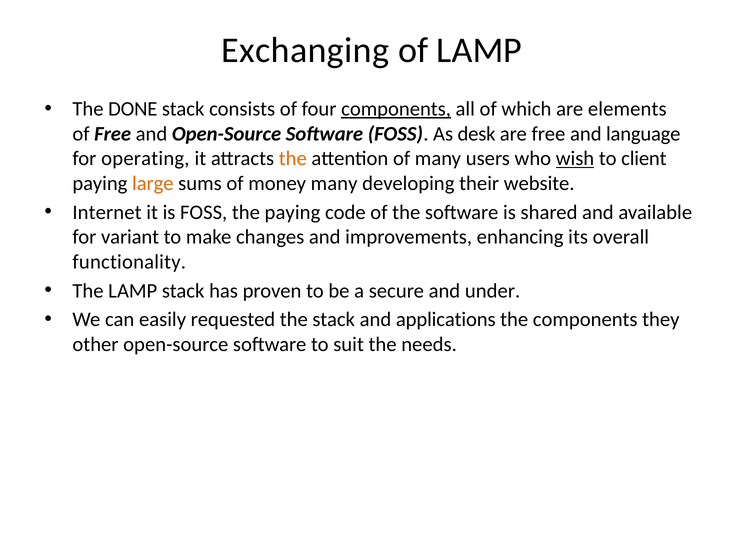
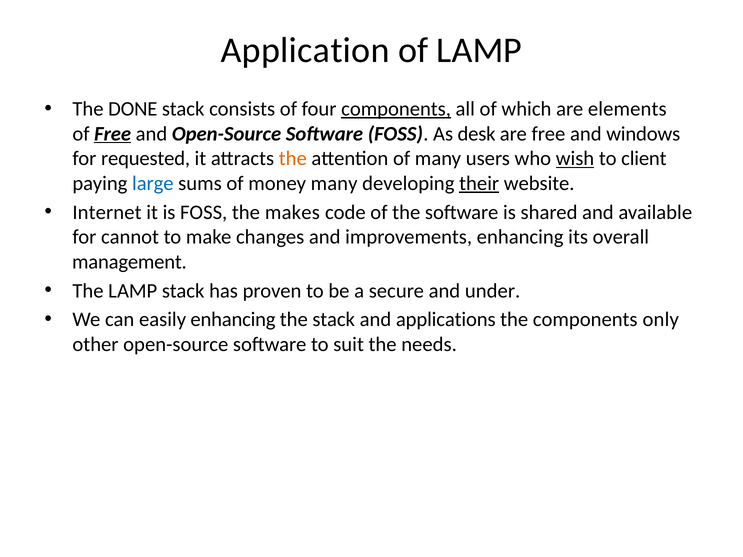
Exchanging: Exchanging -> Application
Free at (113, 134) underline: none -> present
language: language -> windows
operating: operating -> requested
large colour: orange -> blue
their underline: none -> present
the paying: paying -> makes
variant: variant -> cannot
functionality: functionality -> management
easily requested: requested -> enhancing
they: they -> only
